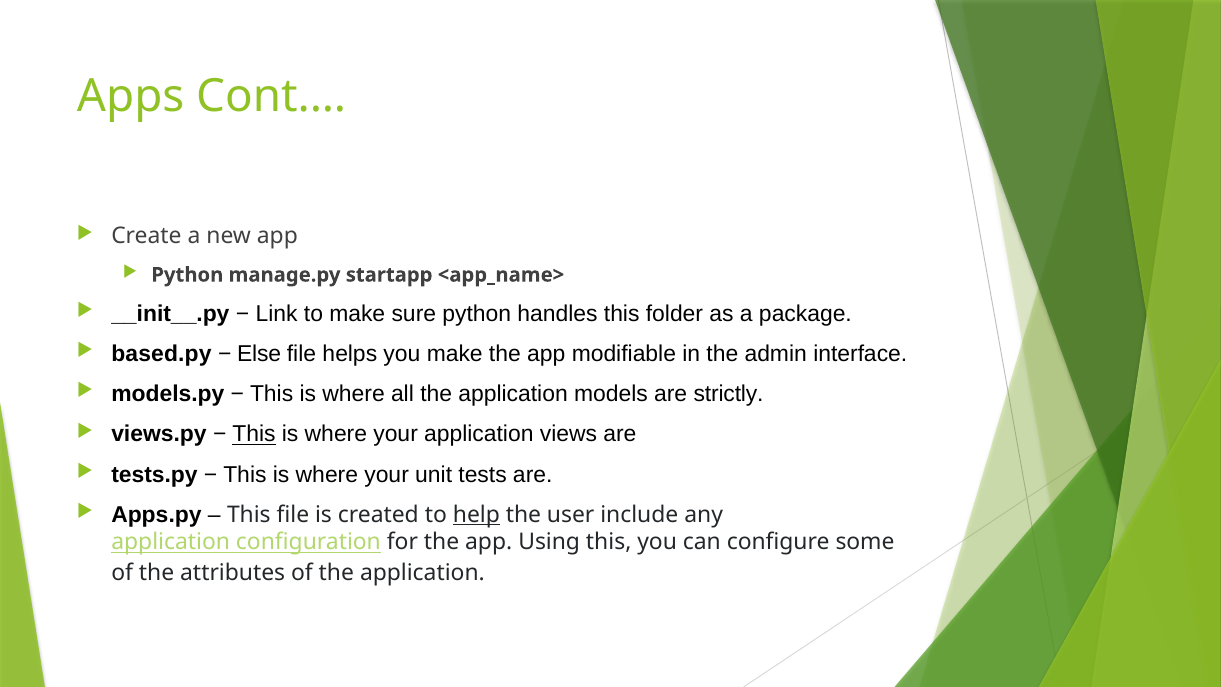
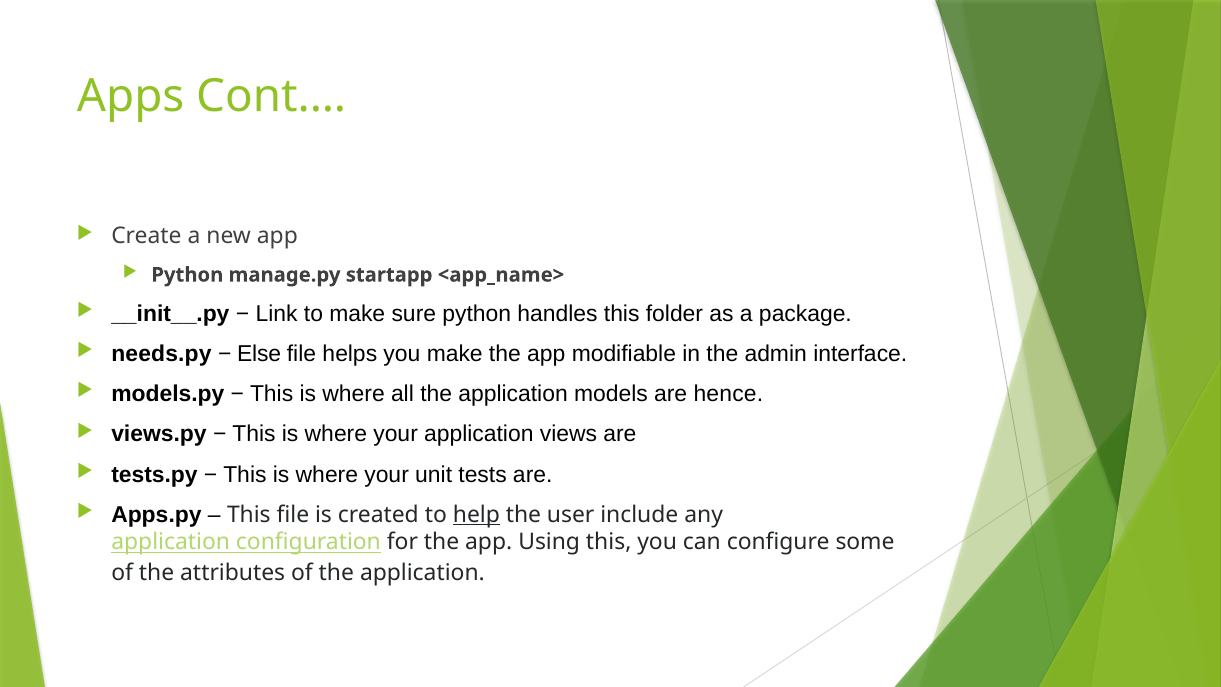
based.py: based.py -> needs.py
strictly: strictly -> hence
This at (254, 434) underline: present -> none
